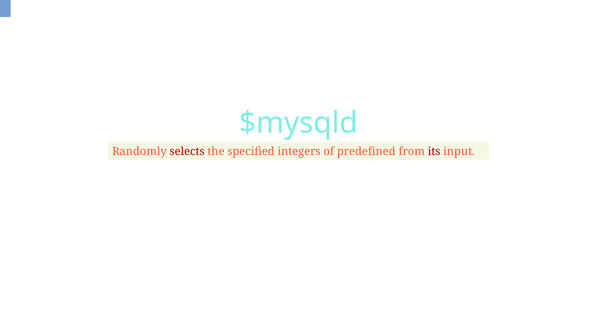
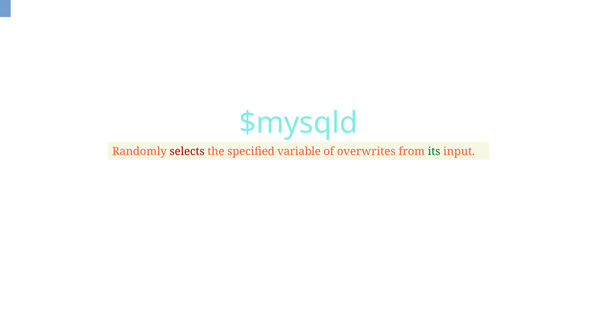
integers: integers -> variable
predefined: predefined -> overwrites
its colour: red -> green
